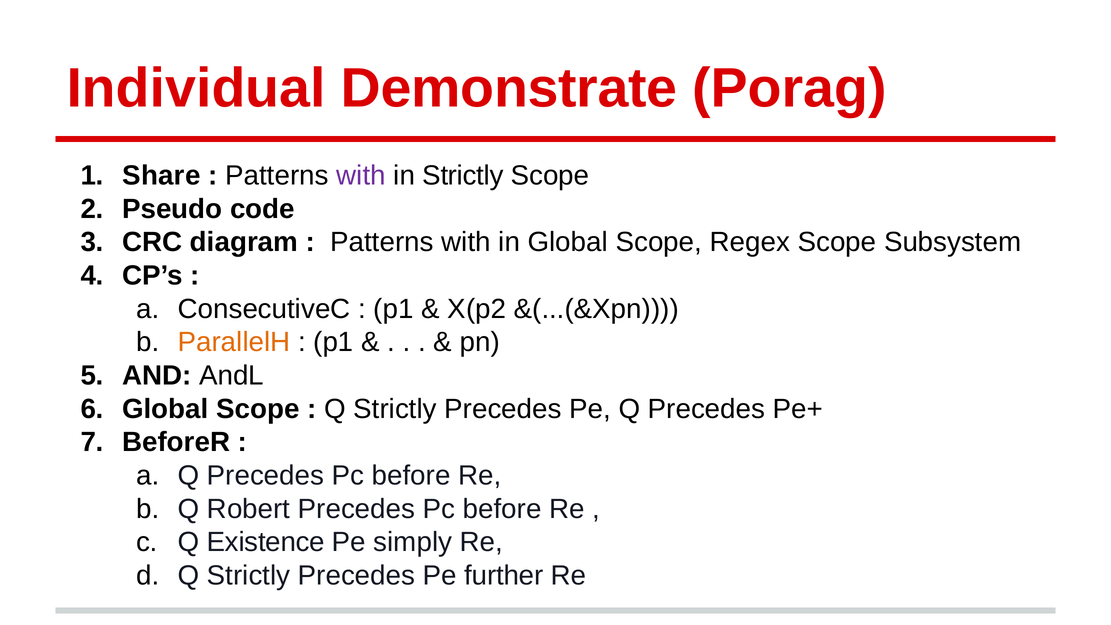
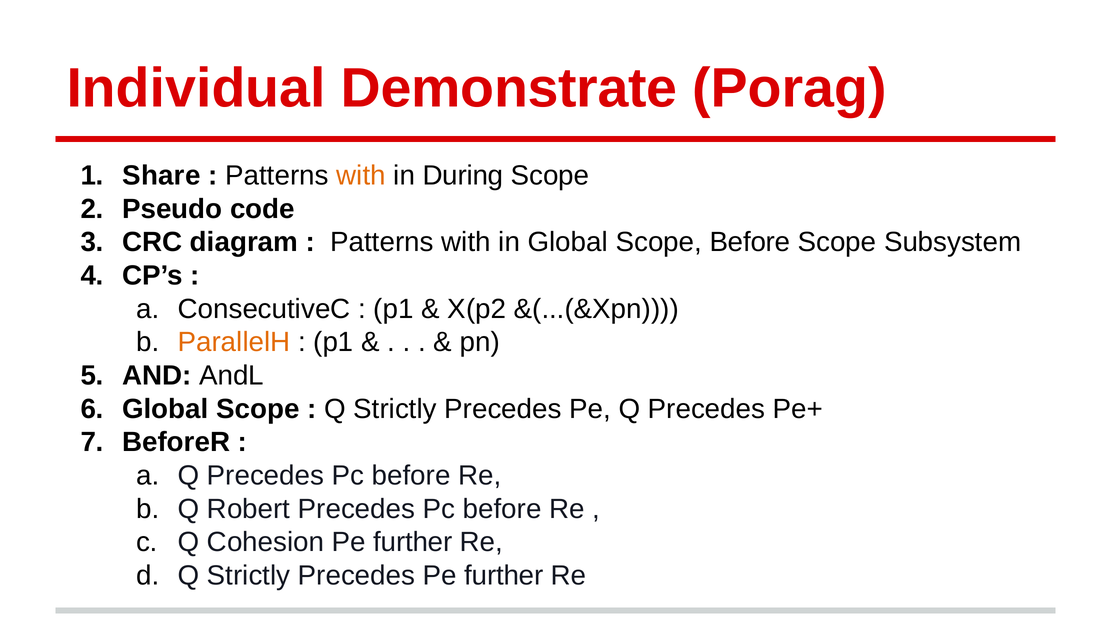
with at (361, 176) colour: purple -> orange
in Strictly: Strictly -> During
Scope Regex: Regex -> Before
Existence: Existence -> Cohesion
simply at (413, 542): simply -> further
